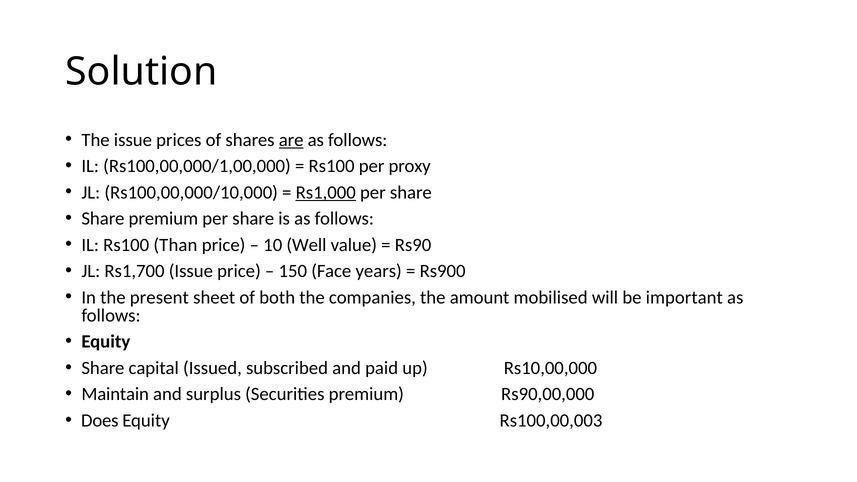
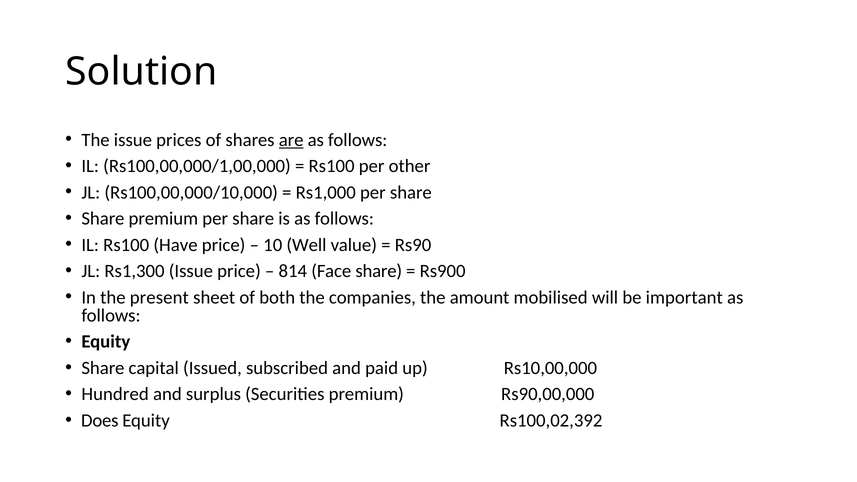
proxy: proxy -> other
Rs1,000 underline: present -> none
Than: Than -> Have
Rs1,700: Rs1,700 -> Rs1,300
150: 150 -> 814
Face years: years -> share
Maintain: Maintain -> Hundred
Rs100,00,003: Rs100,00,003 -> Rs100,02,392
